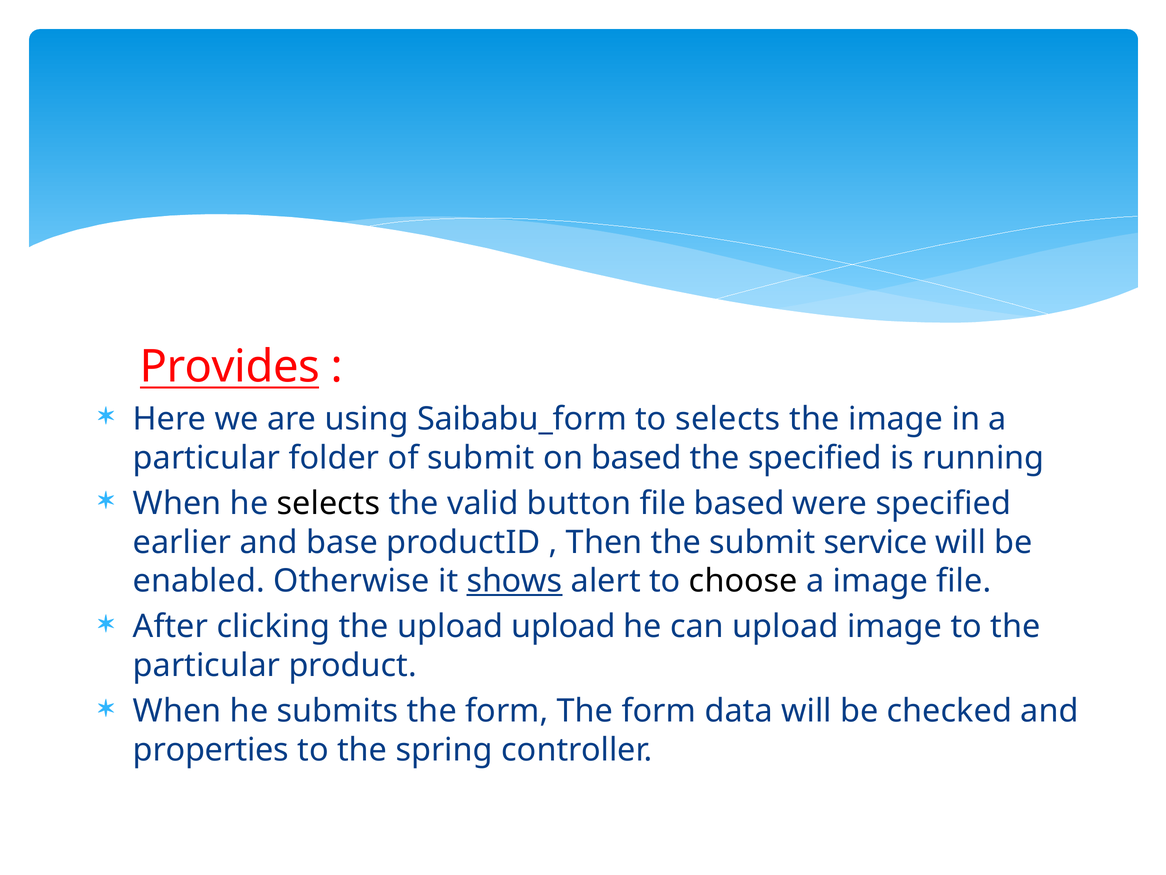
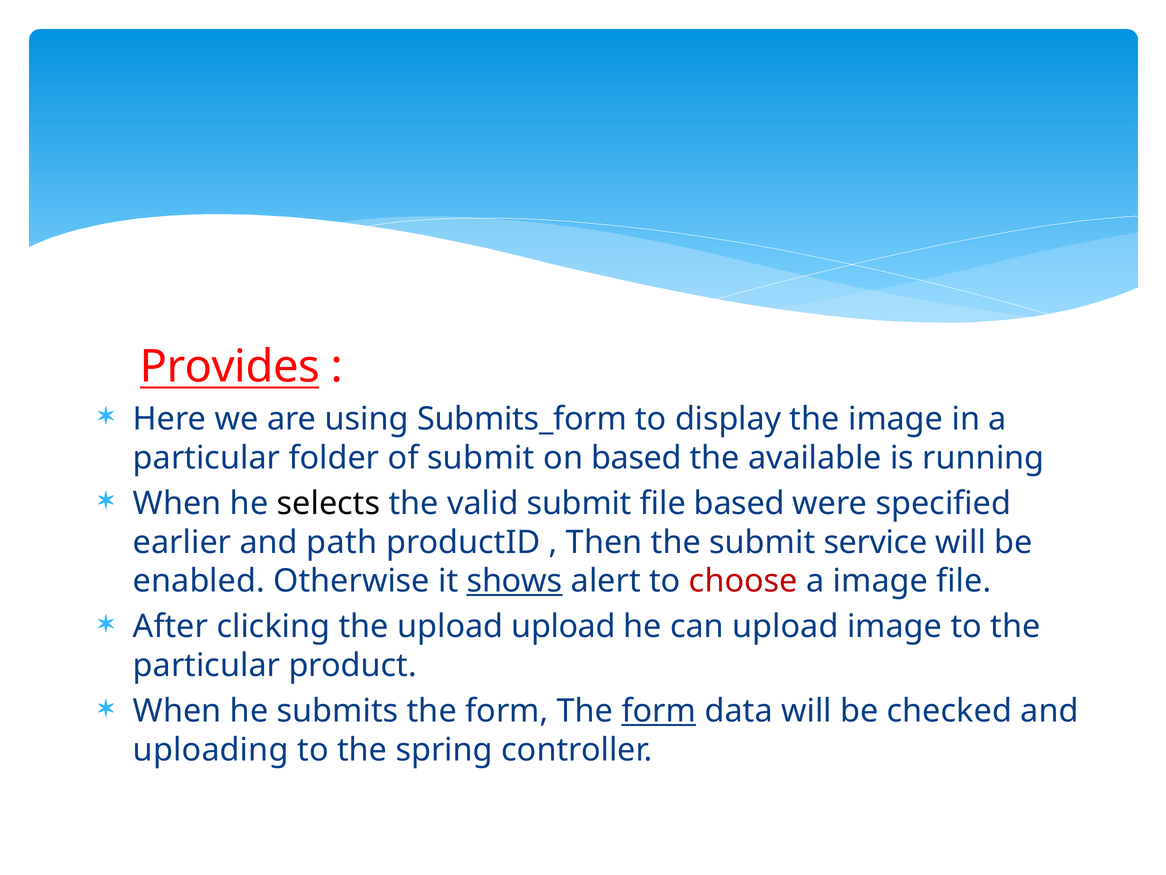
Saibabu_form: Saibabu_form -> Submits_form
to selects: selects -> display
the specified: specified -> available
valid button: button -> submit
base: base -> path
choose colour: black -> red
form at (659, 711) underline: none -> present
properties: properties -> uploading
